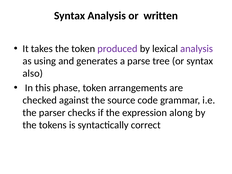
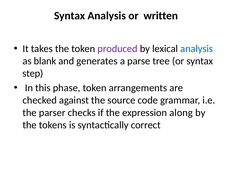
analysis at (197, 49) colour: purple -> blue
using: using -> blank
also: also -> step
